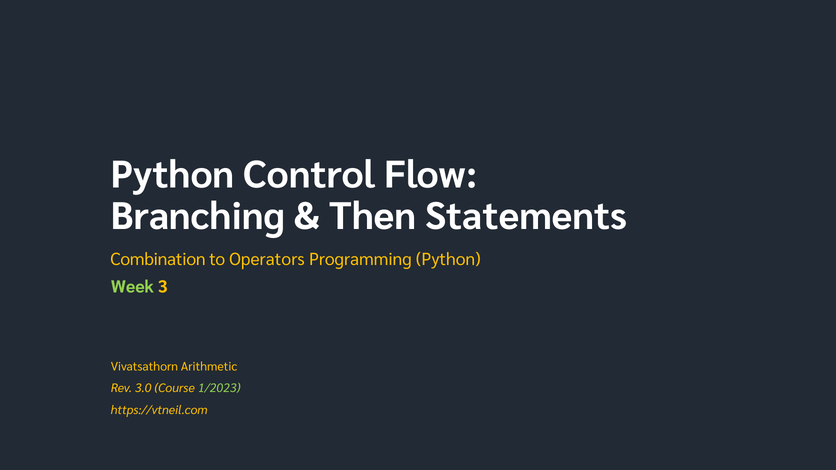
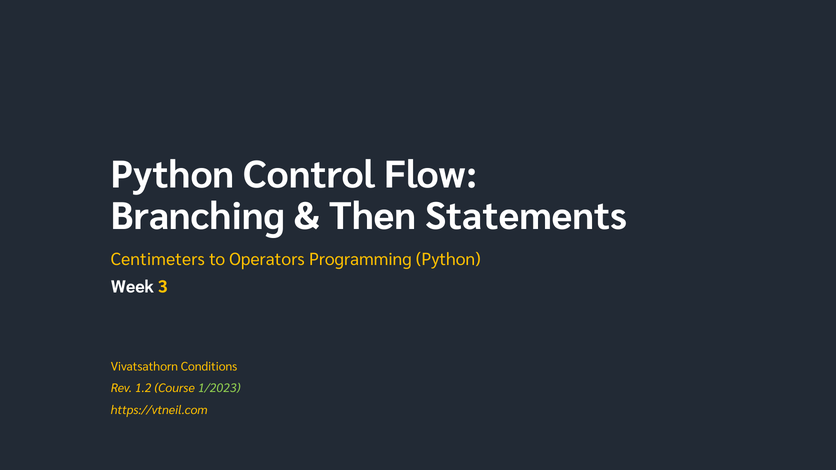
Combination: Combination -> Centimeters
Week colour: light green -> white
Arithmetic: Arithmetic -> Conditions
3.0: 3.0 -> 1.2
